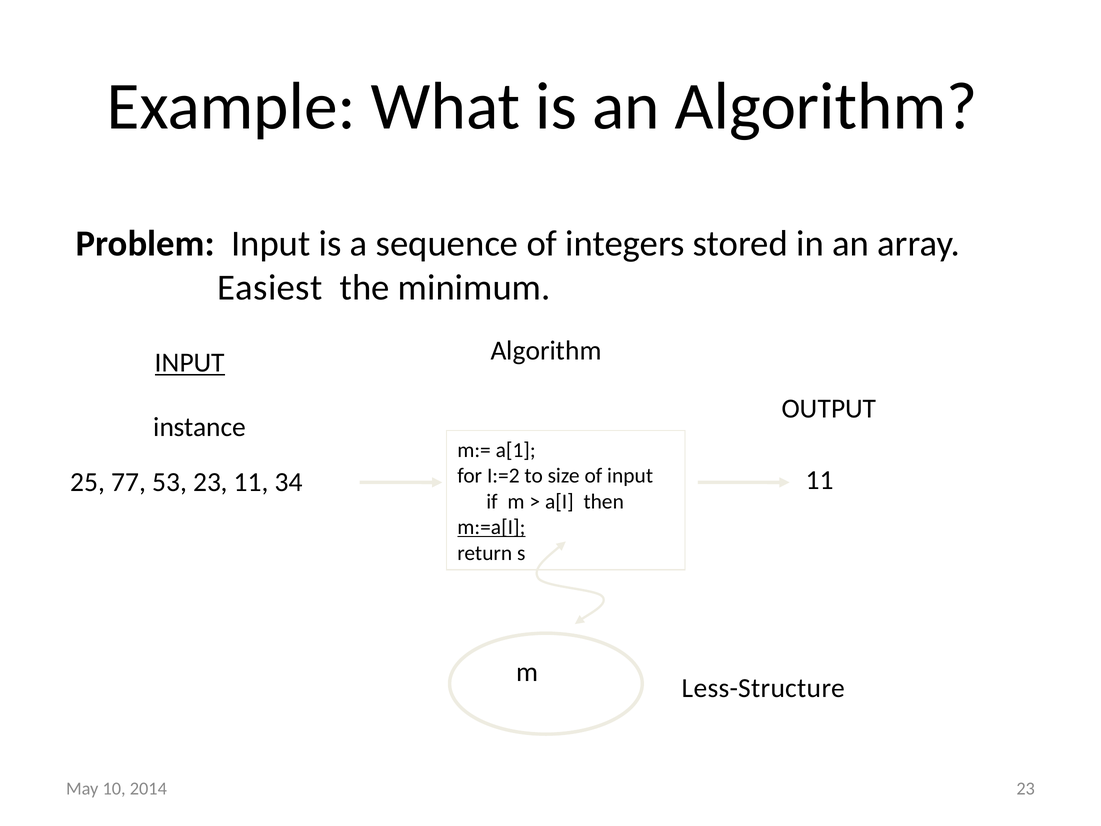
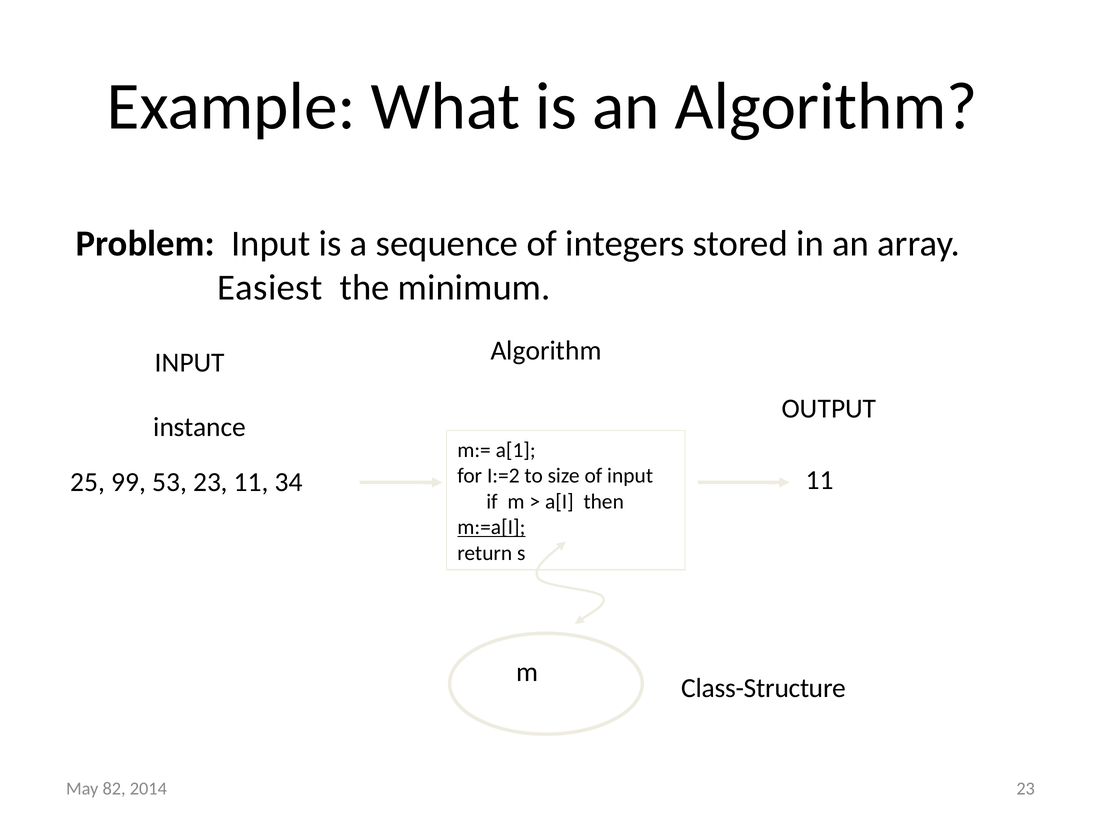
INPUT at (190, 363) underline: present -> none
77: 77 -> 99
Less-Structure: Less-Structure -> Class-Structure
10: 10 -> 82
